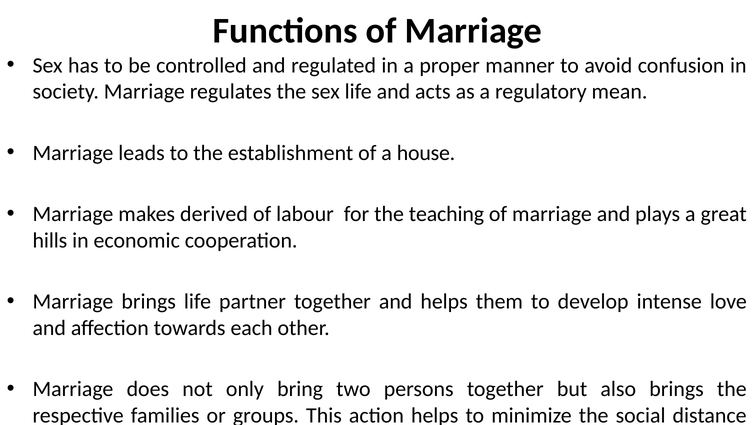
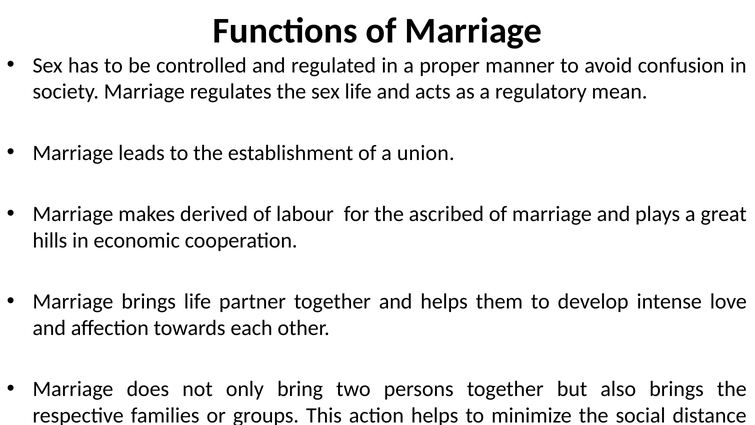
house: house -> union
teaching: teaching -> ascribed
